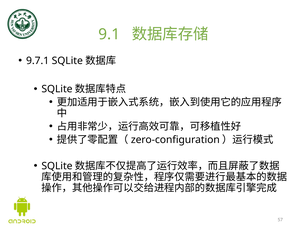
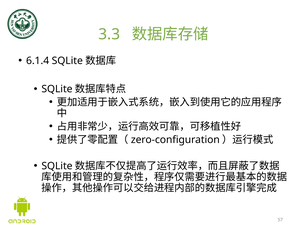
9.1: 9.1 -> 3.3
9.7.1: 9.7.1 -> 6.1.4
